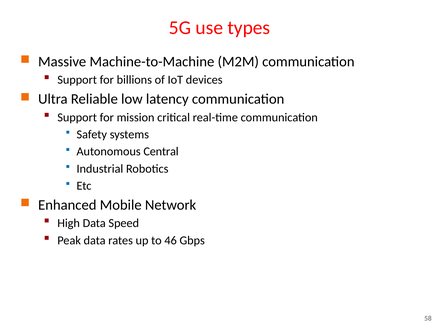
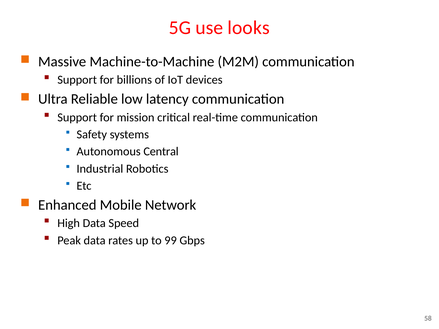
types: types -> looks
46: 46 -> 99
